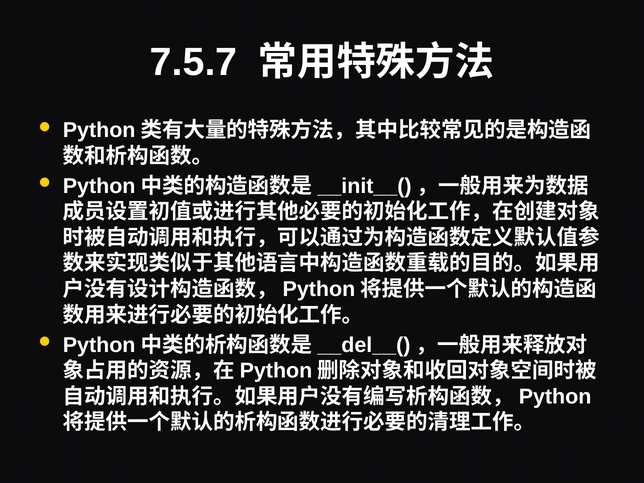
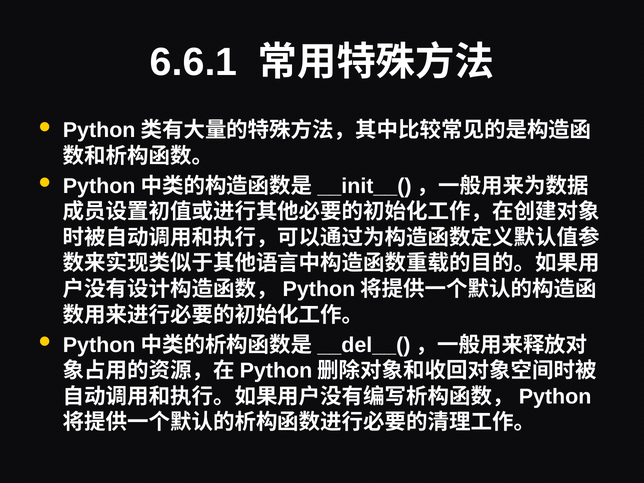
7.5.7: 7.5.7 -> 6.6.1
